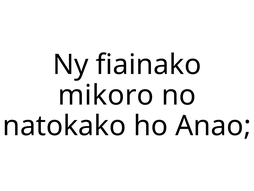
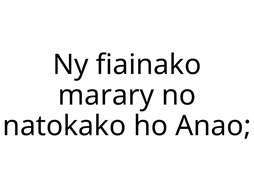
mikoro: mikoro -> marary
